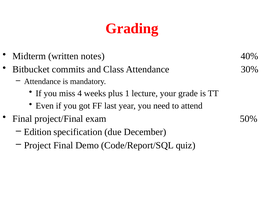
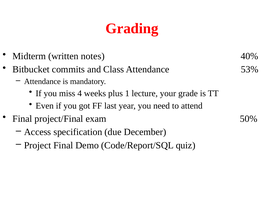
30%: 30% -> 53%
Edition: Edition -> Access
